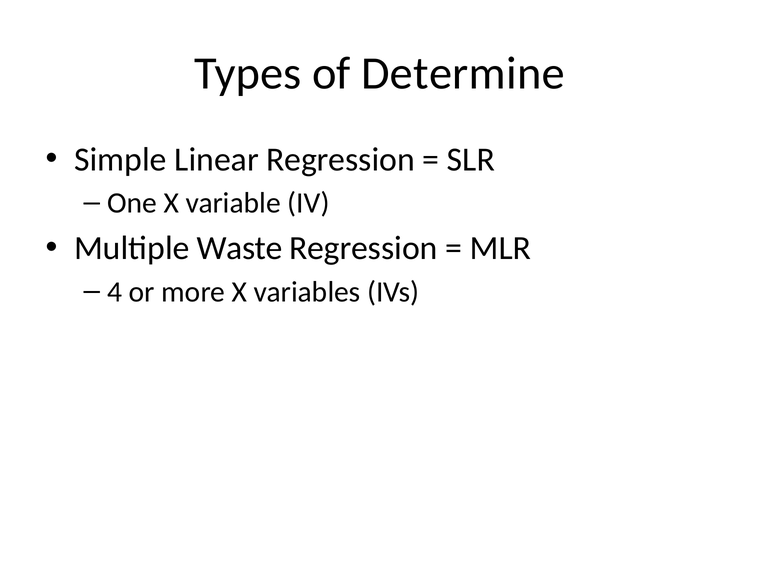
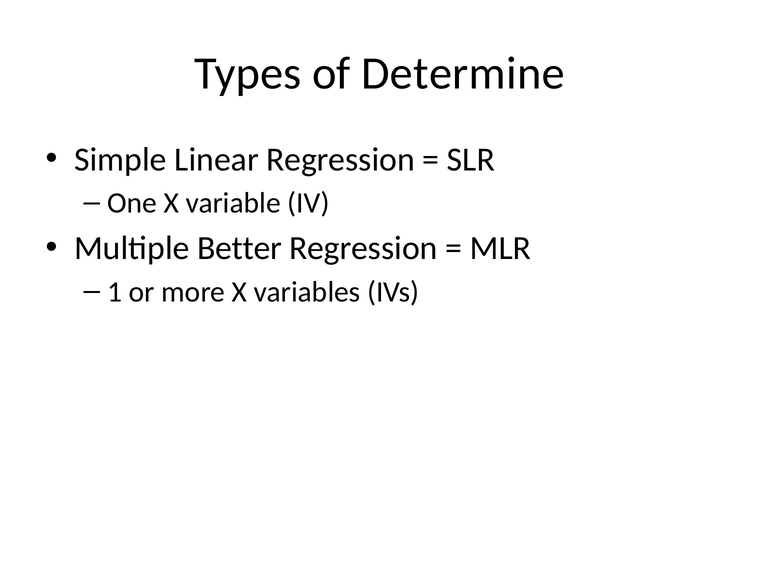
Waste: Waste -> Better
4: 4 -> 1
